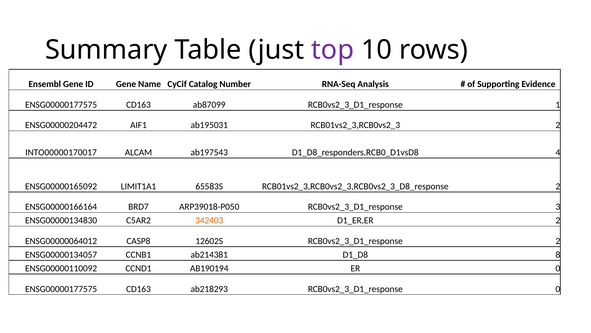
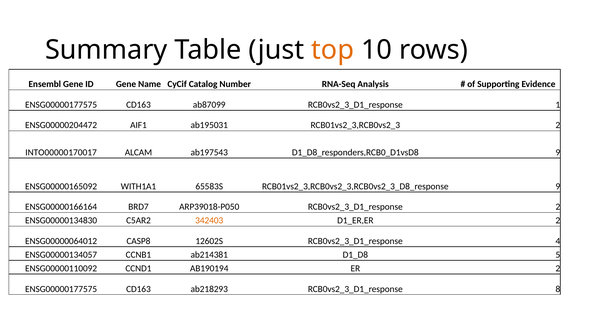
top colour: purple -> orange
4 at (558, 152): 4 -> 9
LIMIT1A1: LIMIT1A1 -> WITH1A1
2 at (558, 186): 2 -> 9
3 at (558, 207): 3 -> 2
2 at (558, 241): 2 -> 4
8: 8 -> 5
ER 0: 0 -> 2
0 at (558, 288): 0 -> 8
